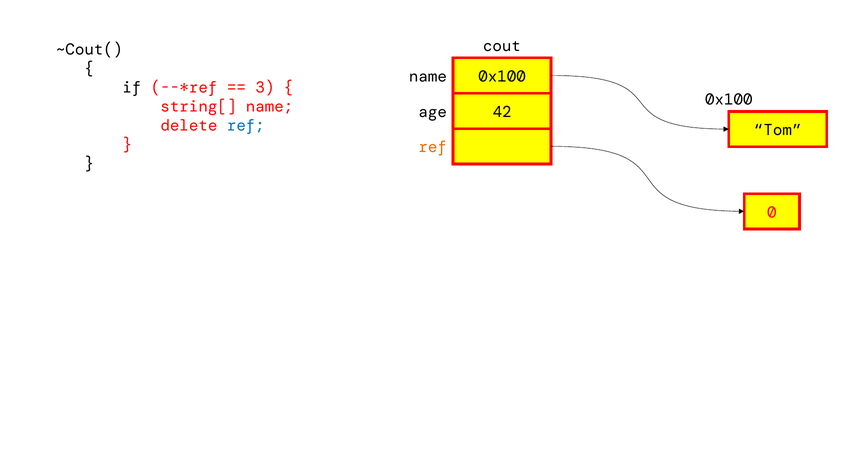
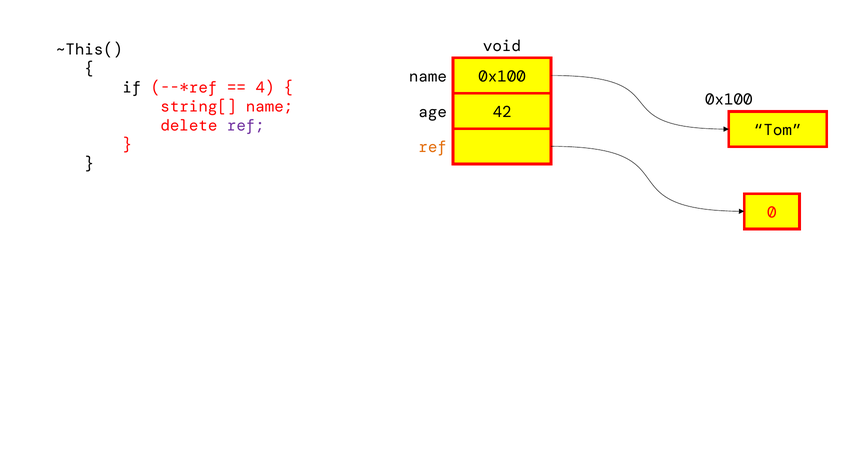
cout: cout -> void
~Cout(: ~Cout( -> ~This(
3: 3 -> 4
ref at (246, 125) colour: blue -> purple
